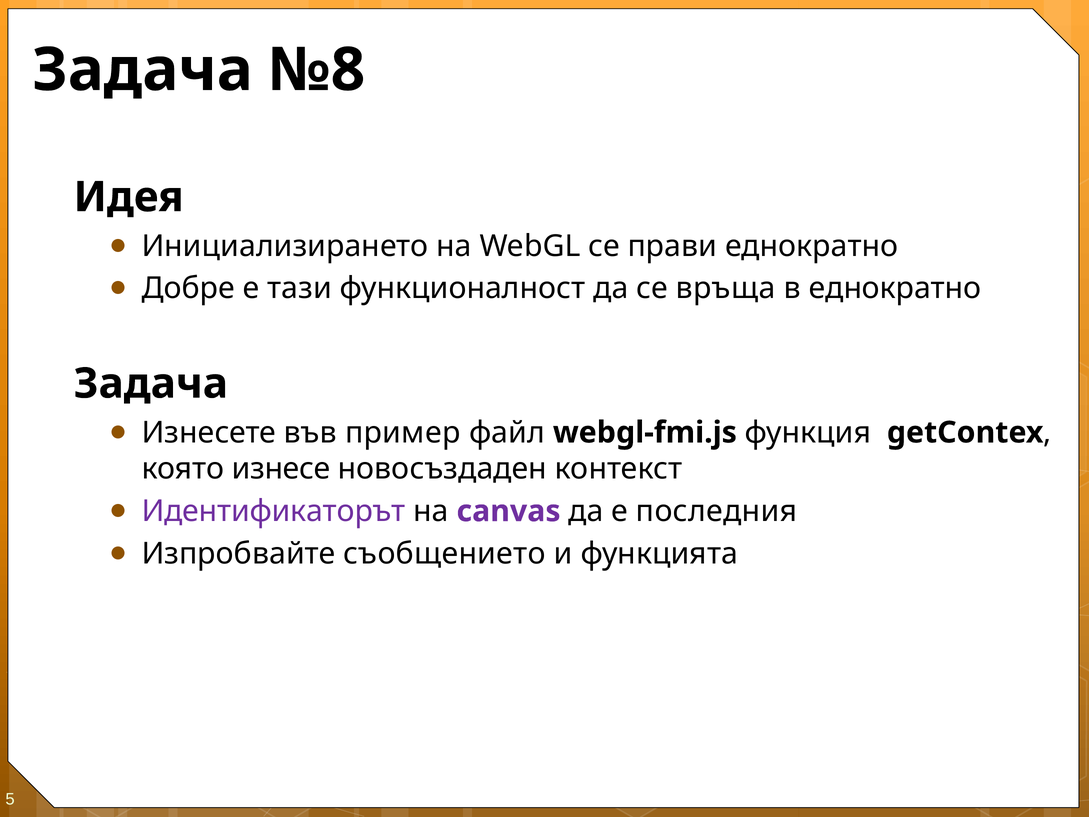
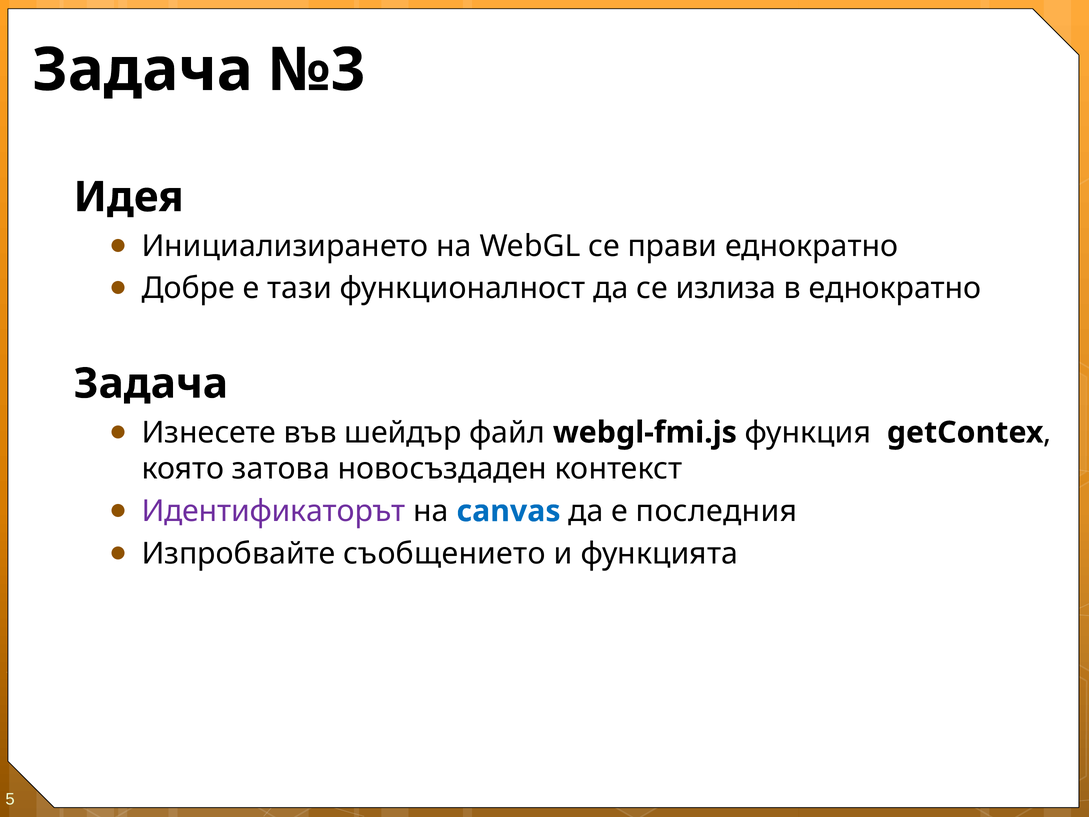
№8: №8 -> №3
връща: връща -> излиза
пример: пример -> шейдър
изнесе: изнесе -> затова
canvas colour: purple -> blue
